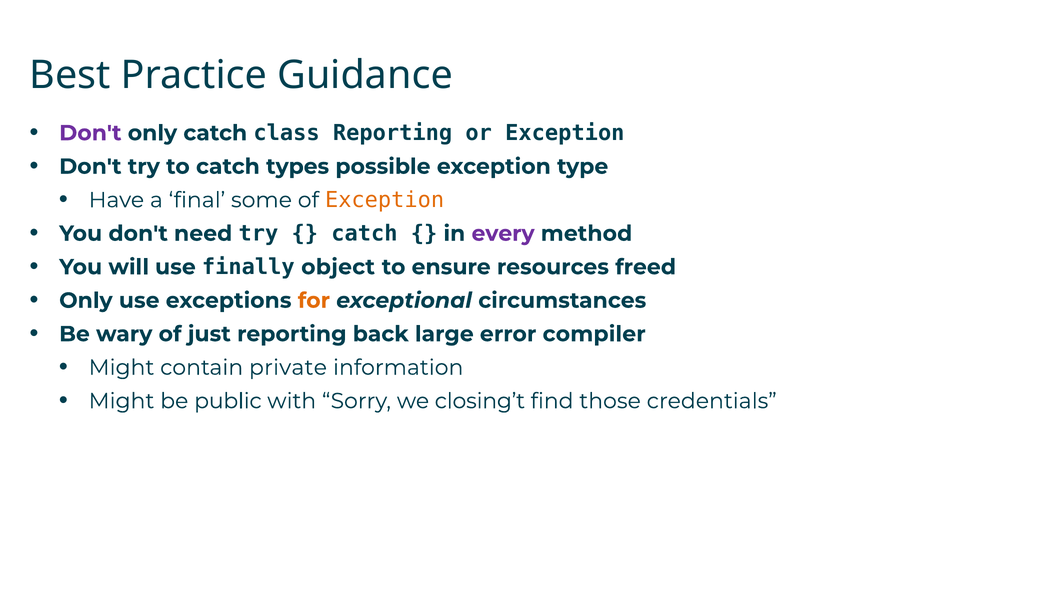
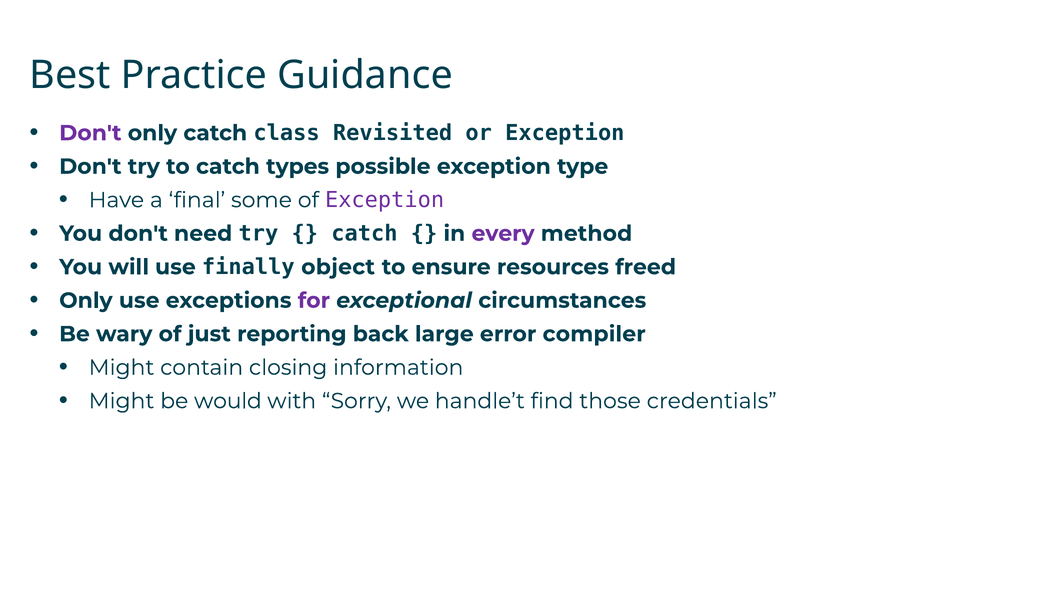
class Reporting: Reporting -> Revisited
Exception at (385, 200) colour: orange -> purple
for colour: orange -> purple
private: private -> closing
public: public -> would
closing’t: closing’t -> handle’t
